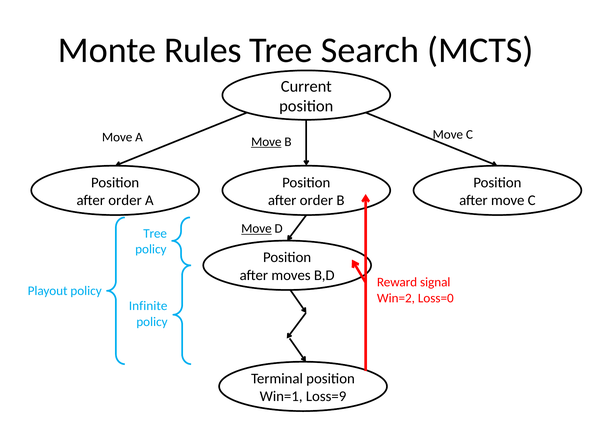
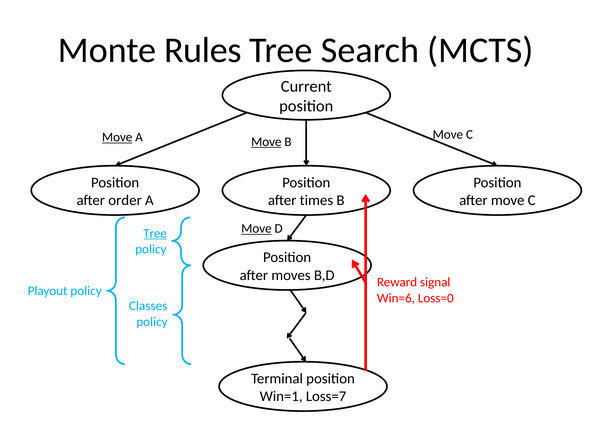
Move at (117, 137) underline: none -> present
order at (316, 200): order -> times
Tree at (155, 233) underline: none -> present
Win=2: Win=2 -> Win=6
Infinite: Infinite -> Classes
Loss=9: Loss=9 -> Loss=7
